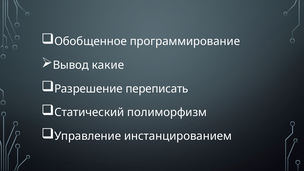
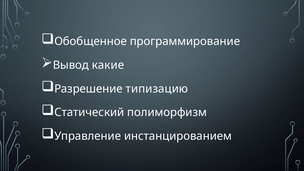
переписать: переписать -> типизацию
